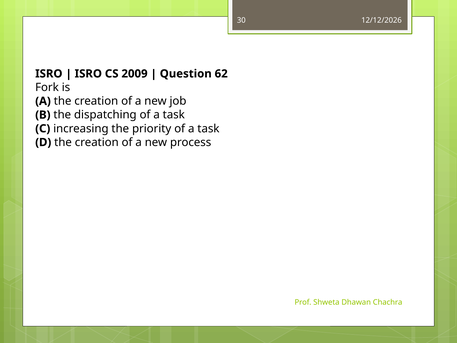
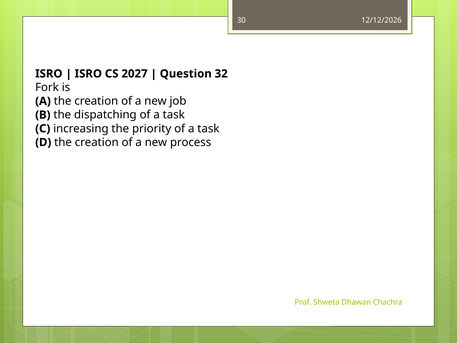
2009: 2009 -> 2027
62: 62 -> 32
